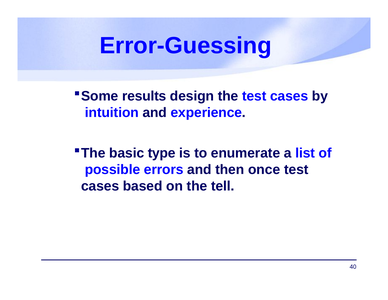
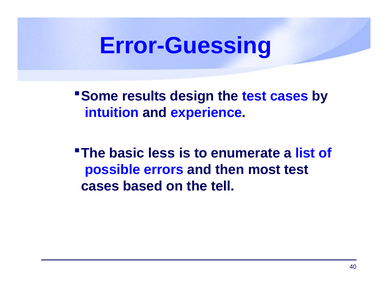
type: type -> less
once: once -> most
